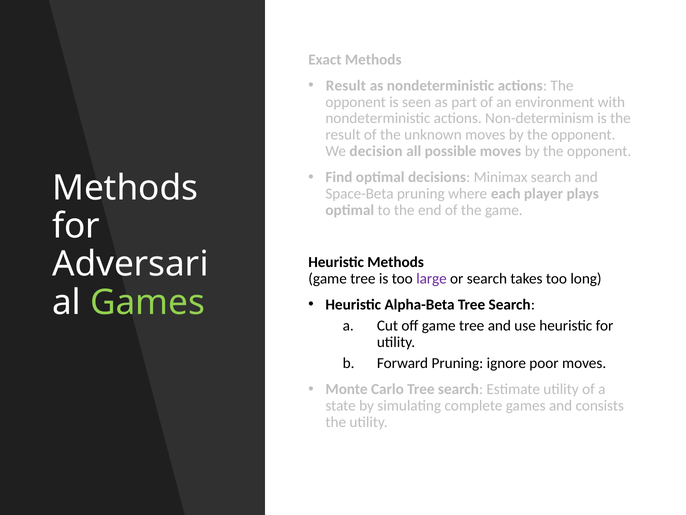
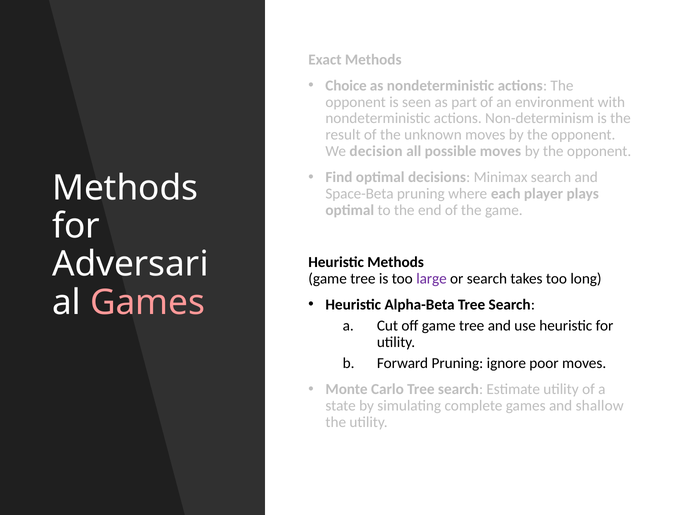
Result at (346, 86): Result -> Choice
Games at (148, 302) colour: light green -> pink
consists: consists -> shallow
